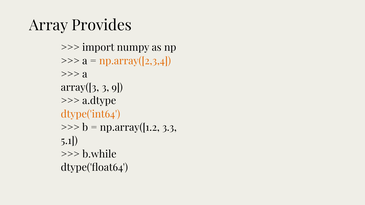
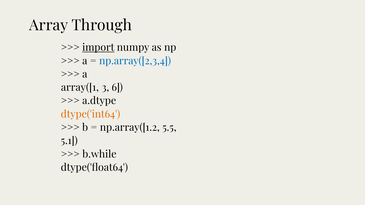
Provides: Provides -> Through
import underline: none -> present
np.array([2,3,4 colour: orange -> blue
array([3: array([3 -> array([1
9: 9 -> 6
3.3: 3.3 -> 5.5
